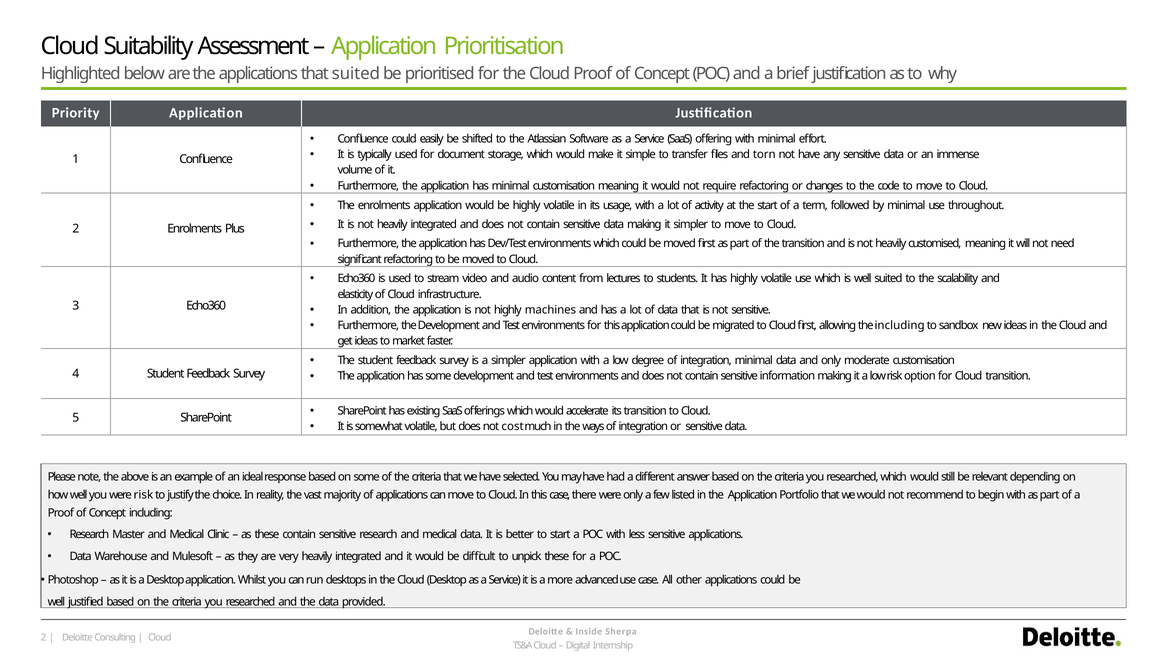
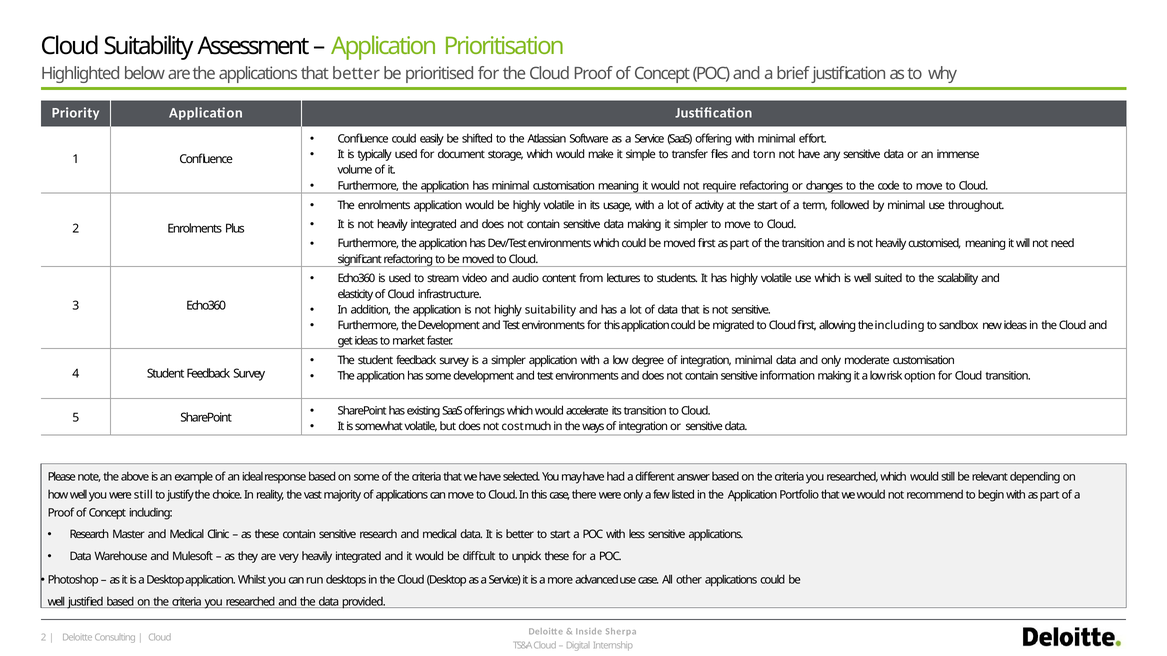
that suited: suited -> better
highly machines: machines -> suitability
were risk: risk -> still
